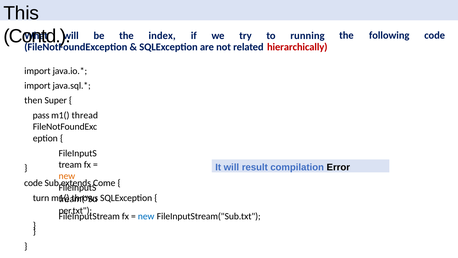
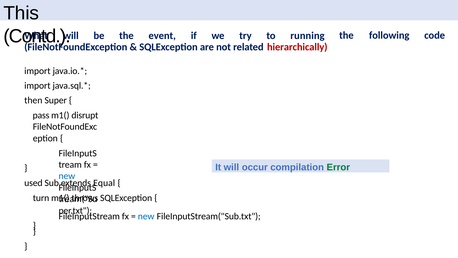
index: index -> event
thread: thread -> disrupt
result: result -> occur
Error colour: black -> green
new at (67, 176) colour: orange -> blue
code at (33, 183): code -> used
Come: Come -> Equal
